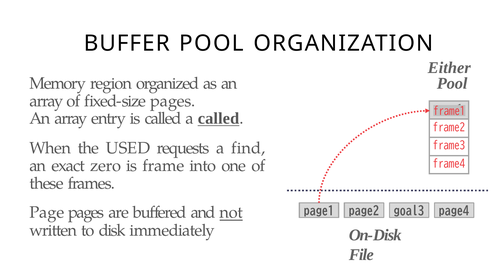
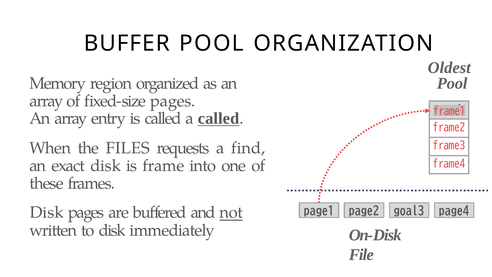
Either: Either -> Oldest
USED: USED -> FILES
exact zero: zero -> disk
Page at (47, 212): Page -> Disk
